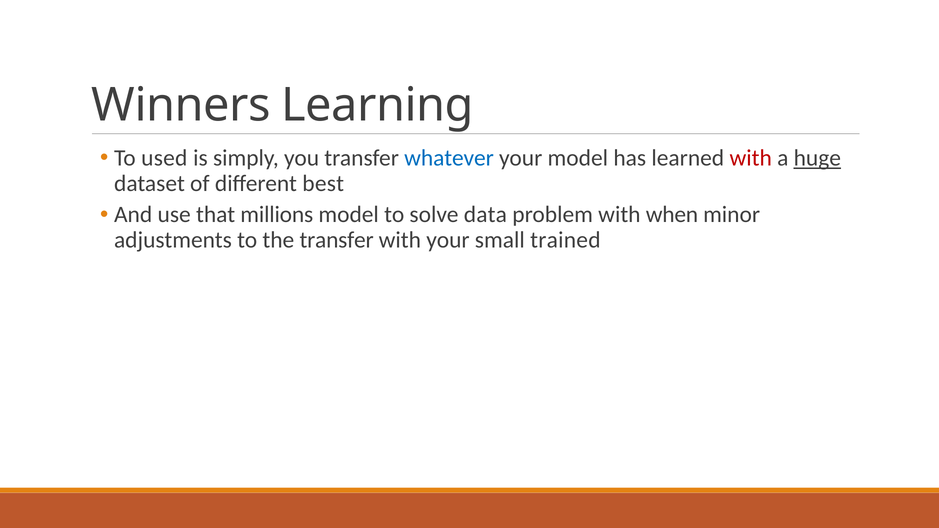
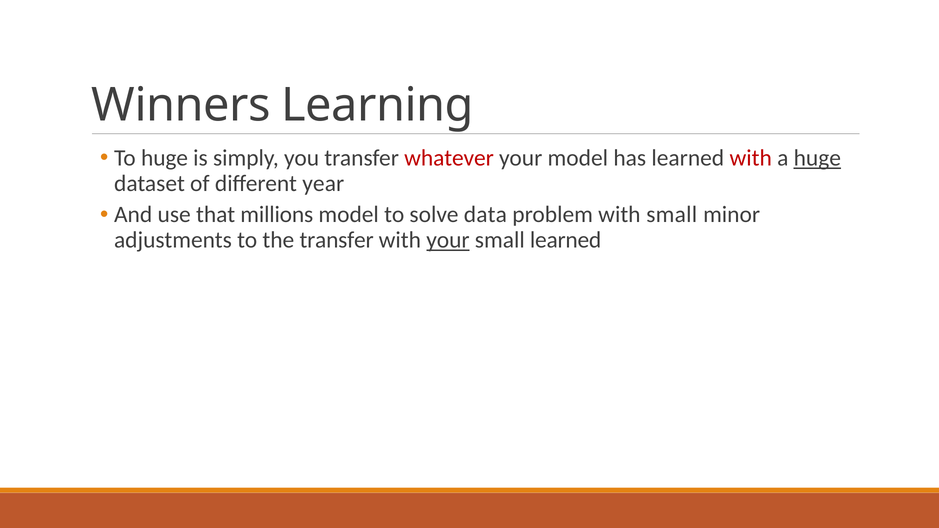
To used: used -> huge
whatever colour: blue -> red
best: best -> year
with when: when -> small
your at (448, 240) underline: none -> present
small trained: trained -> learned
